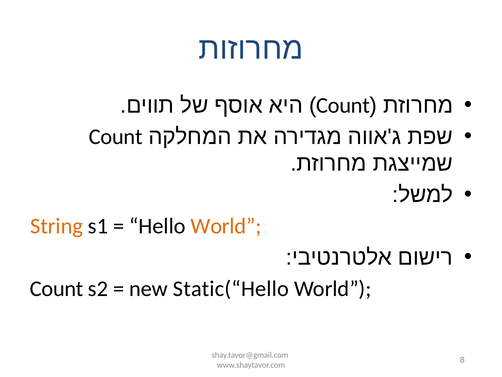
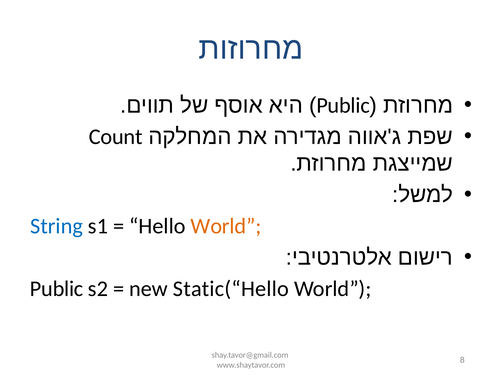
Count at (343, 105): Count -> Public
String colour: orange -> blue
Count at (57, 288): Count -> Public
